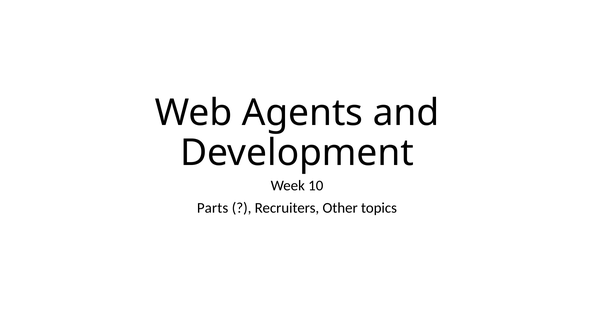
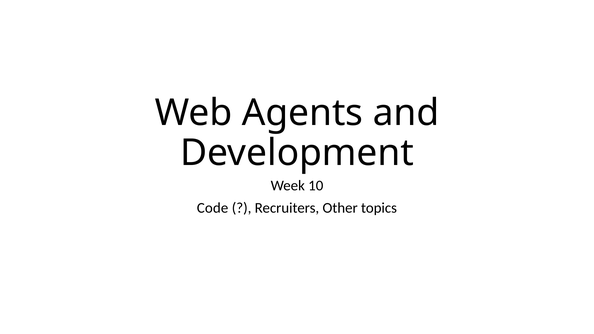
Parts: Parts -> Code
